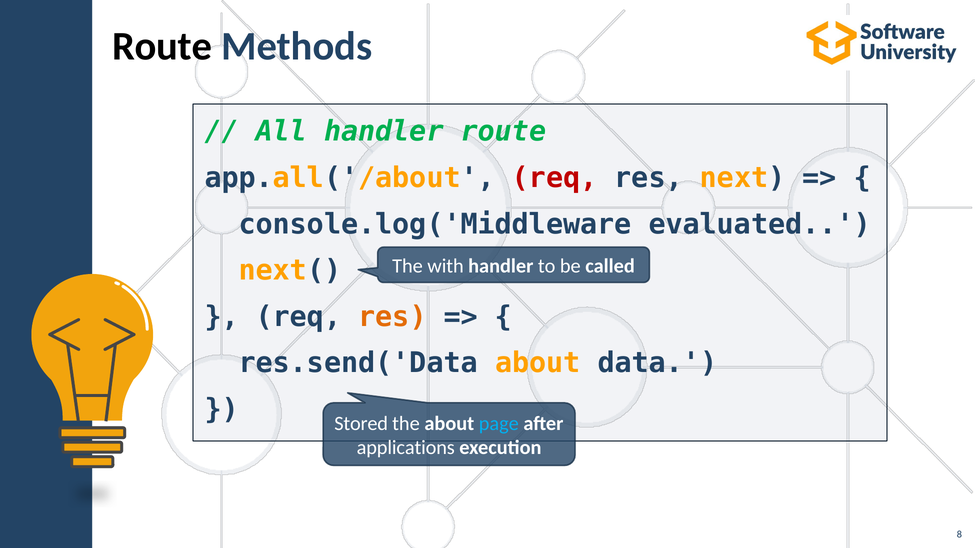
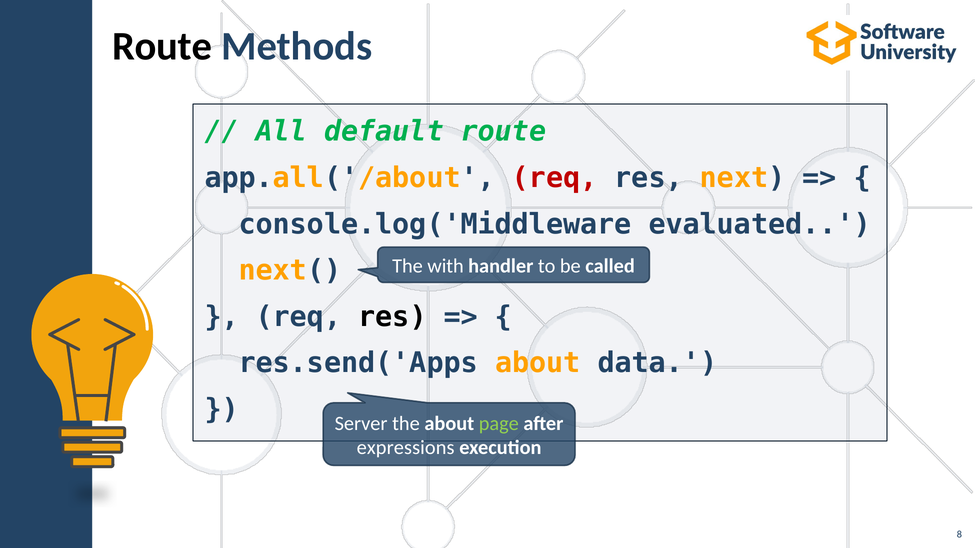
All handler: handler -> default
res at (392, 317) colour: orange -> black
res.send('Data: res.send('Data -> res.send('Apps
Stored: Stored -> Server
page colour: light blue -> light green
applications: applications -> expressions
